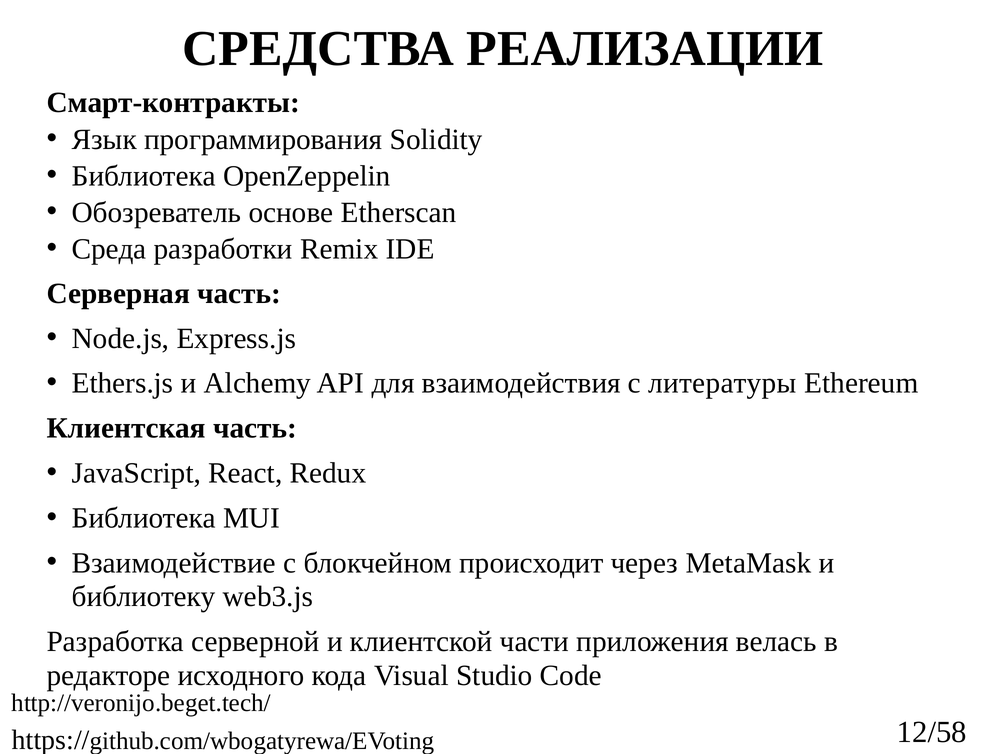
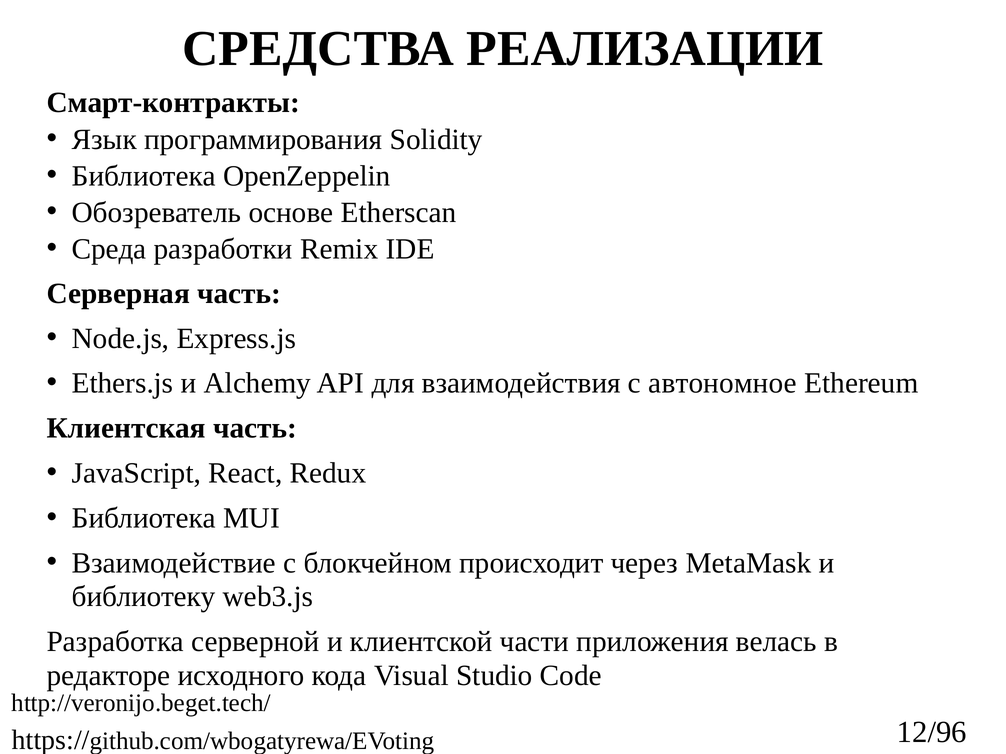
литературы: литературы -> автономное
12/58: 12/58 -> 12/96
